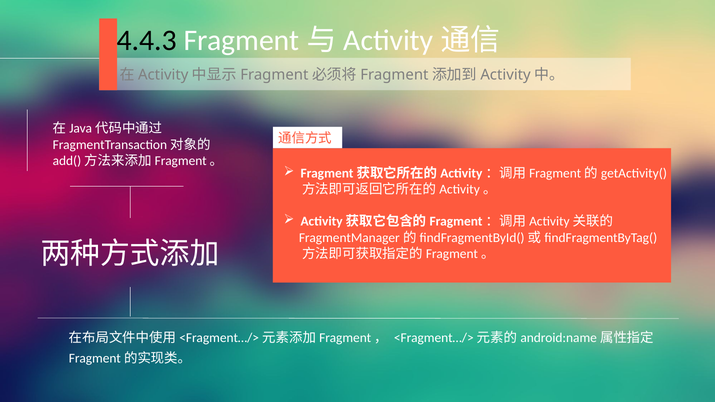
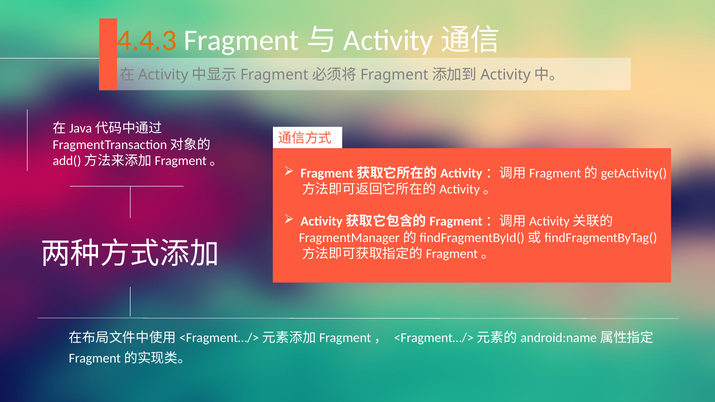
4.4.3 colour: black -> orange
